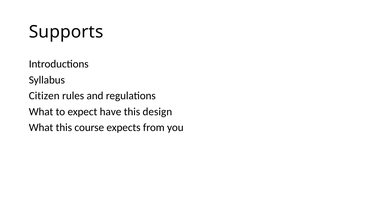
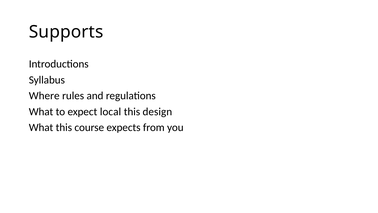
Citizen: Citizen -> Where
have: have -> local
